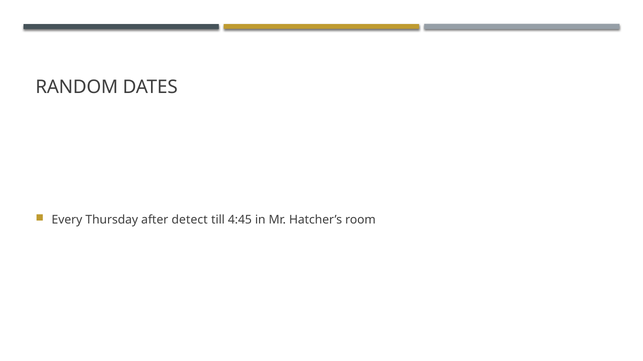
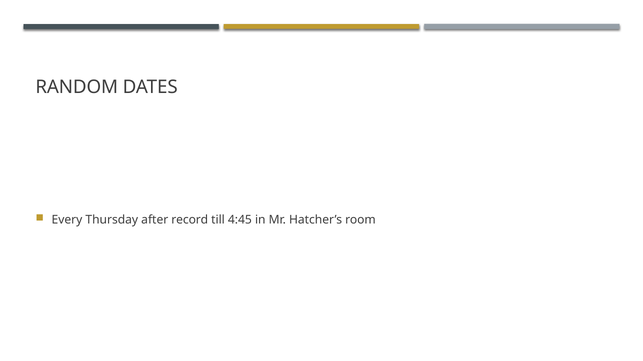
detect: detect -> record
